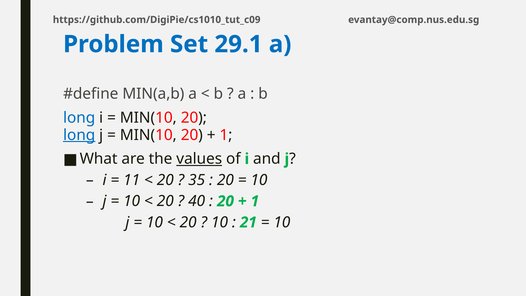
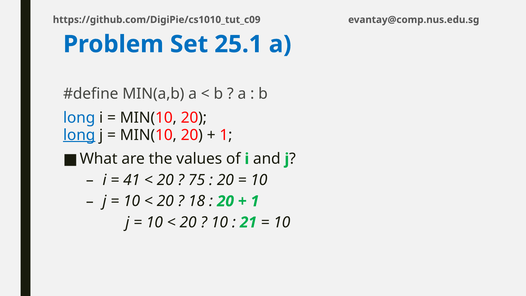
29.1: 29.1 -> 25.1
values underline: present -> none
11: 11 -> 41
35: 35 -> 75
40: 40 -> 18
